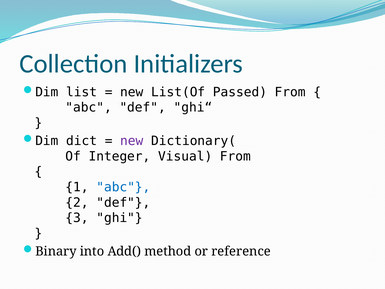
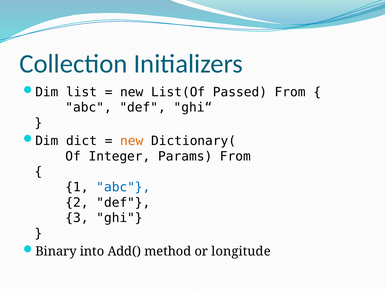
new at (132, 141) colour: purple -> orange
Visual: Visual -> Params
reference: reference -> longitude
